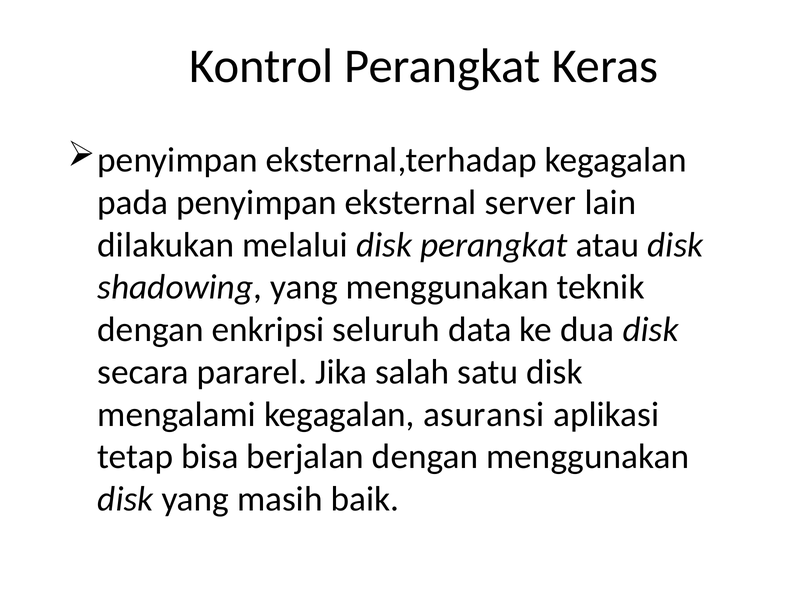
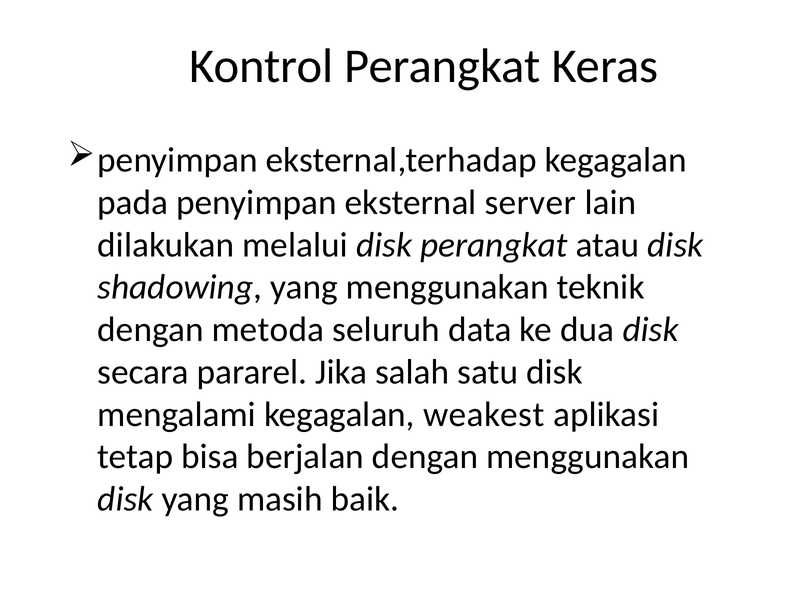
enkripsi: enkripsi -> metoda
asuransi: asuransi -> weakest
